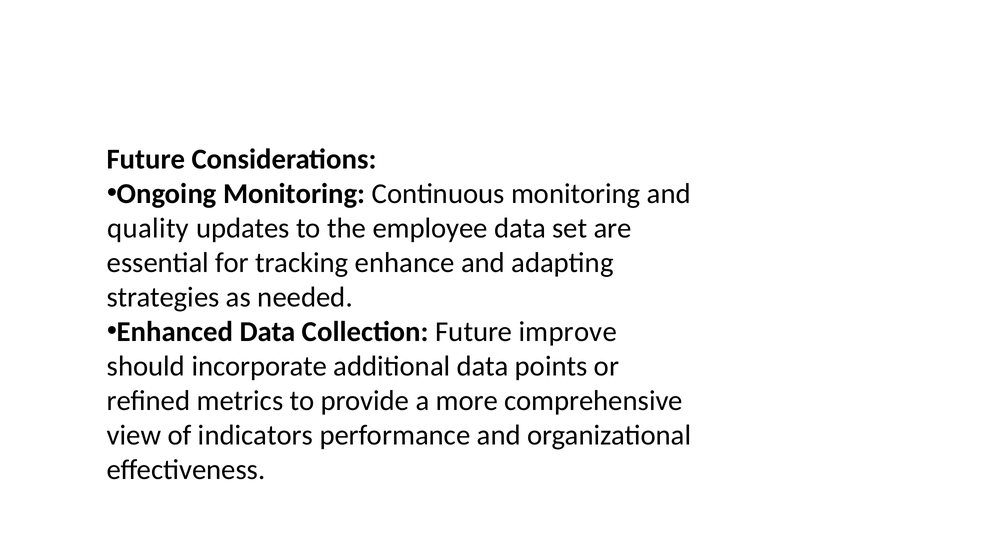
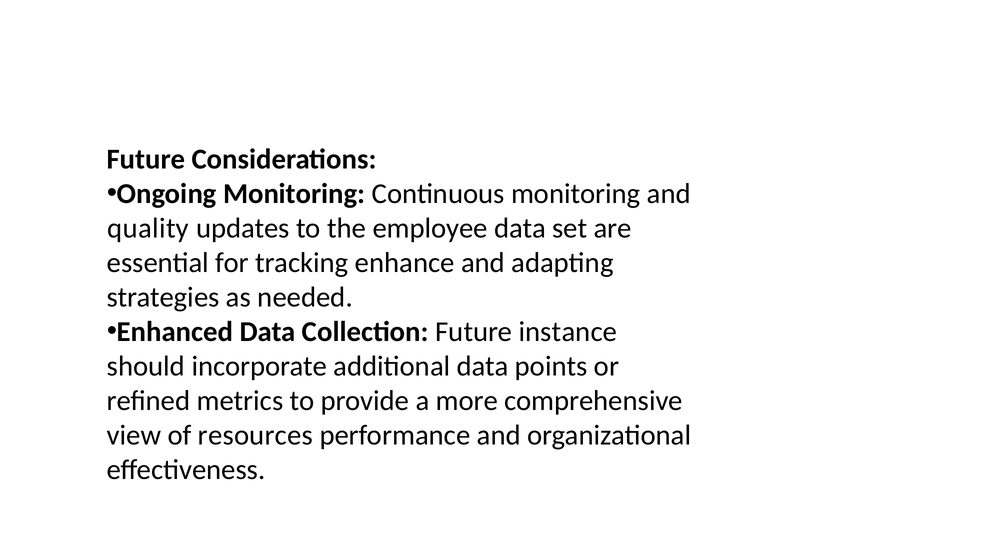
improve: improve -> instance
indicators: indicators -> resources
